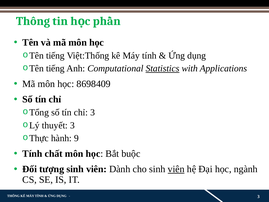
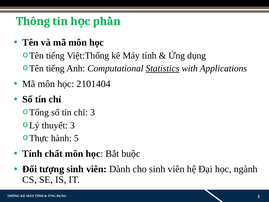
8698409: 8698409 -> 2101404
9: 9 -> 5
viên at (176, 169) underline: present -> none
